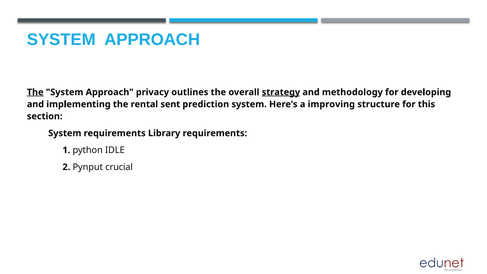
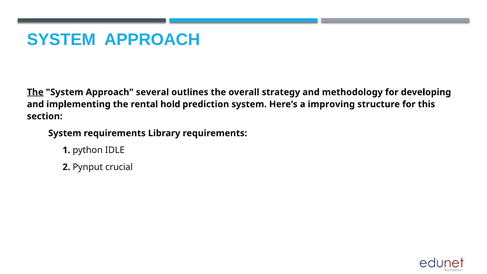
privacy: privacy -> several
strategy underline: present -> none
sent: sent -> hold
